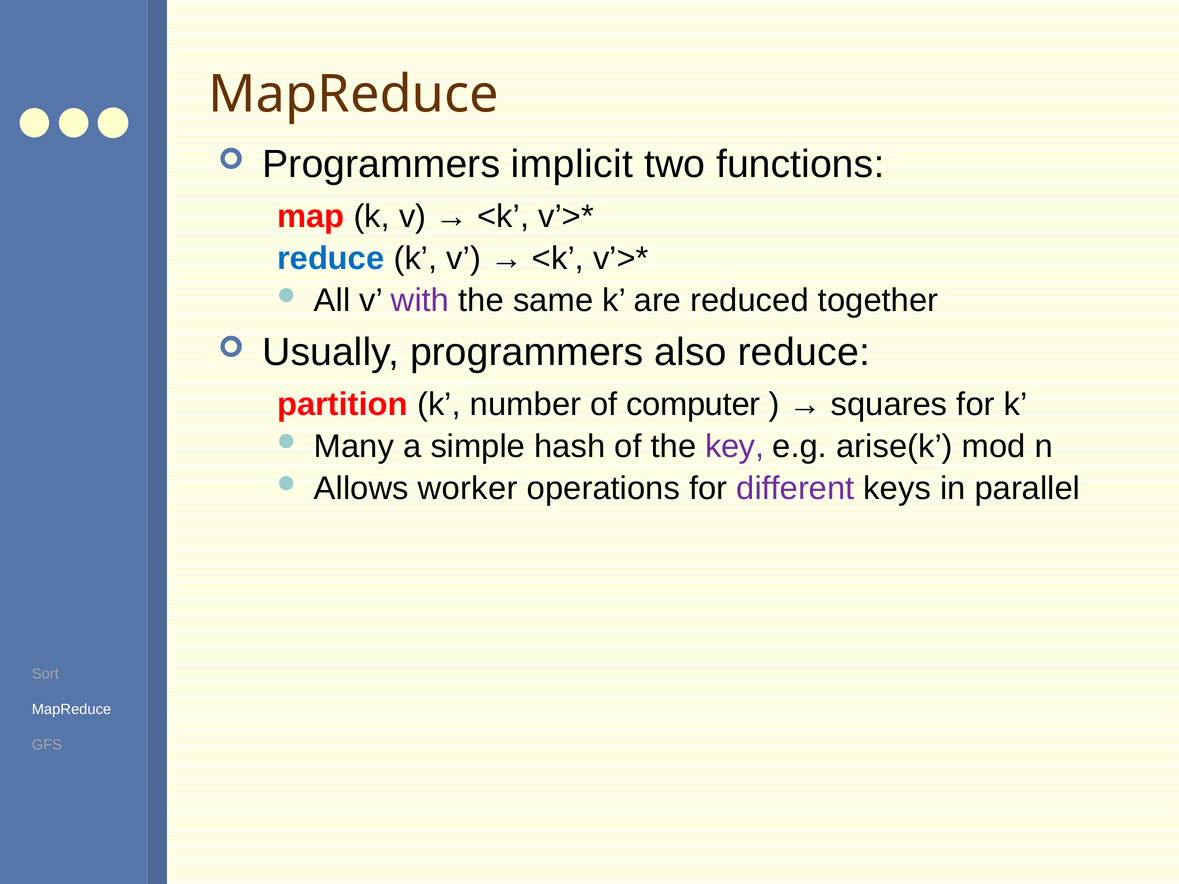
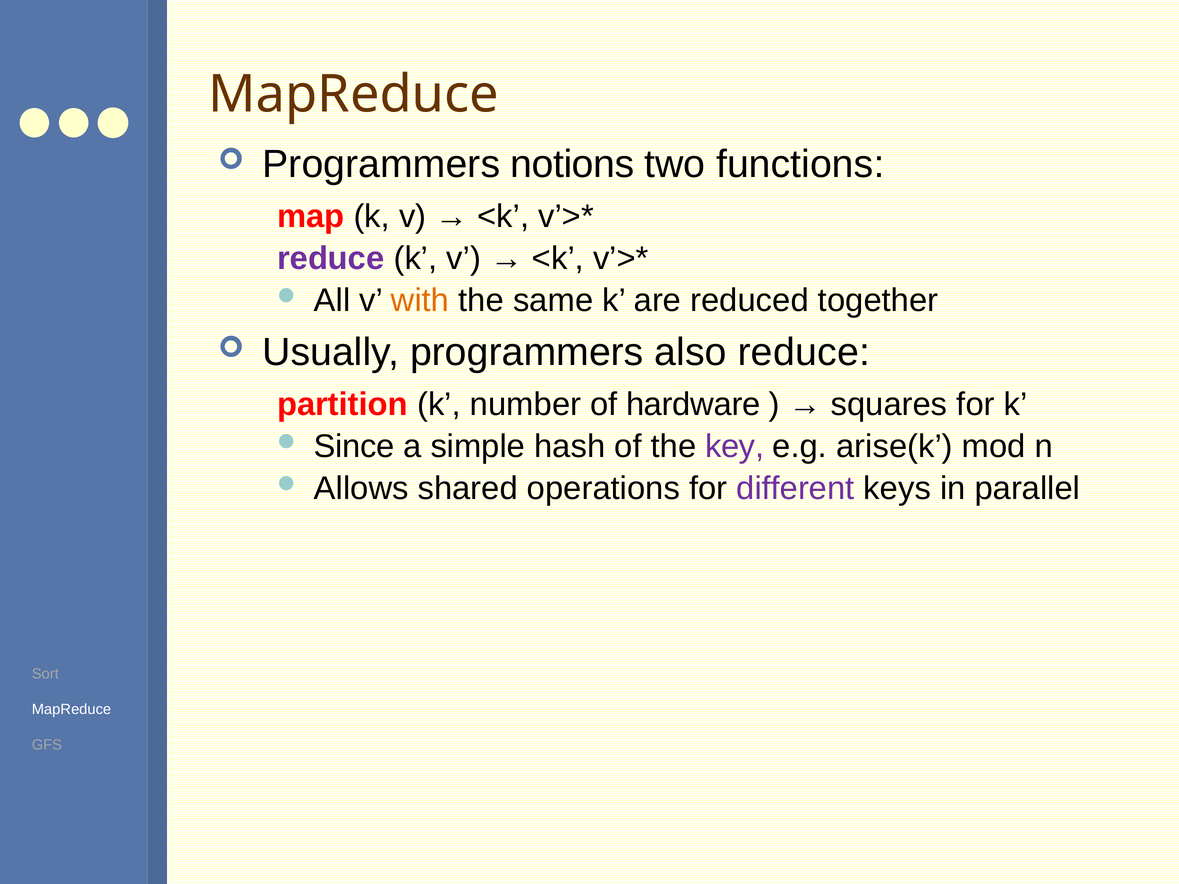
implicit: implicit -> notions
reduce at (331, 258) colour: blue -> purple
with colour: purple -> orange
computer: computer -> hardware
Many: Many -> Since
worker: worker -> shared
